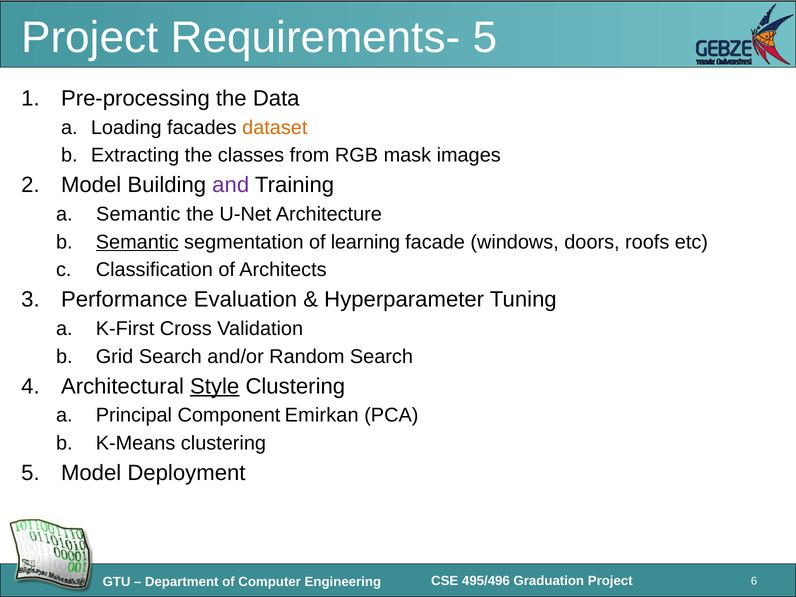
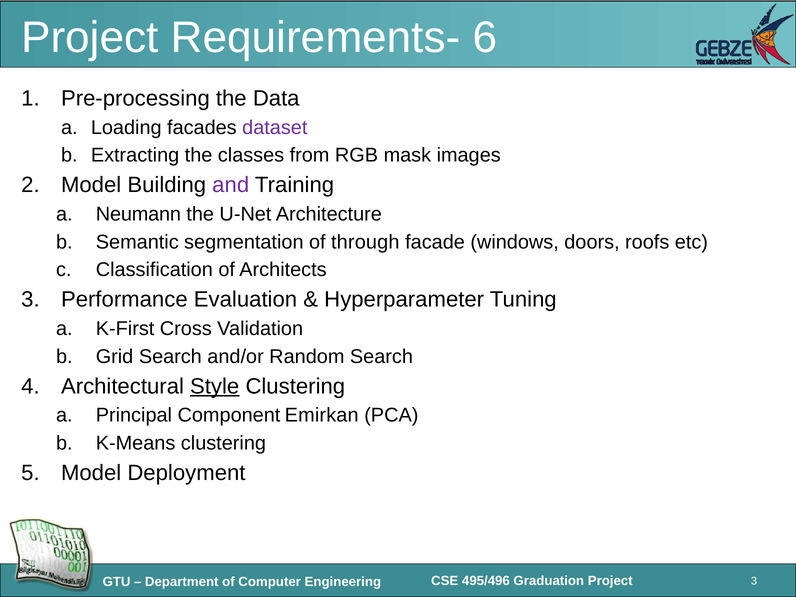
Requirements- 5: 5 -> 6
dataset colour: orange -> purple
Semantic at (138, 214): Semantic -> Neumann
Semantic at (137, 242) underline: present -> none
learning: learning -> through
Project 6: 6 -> 3
